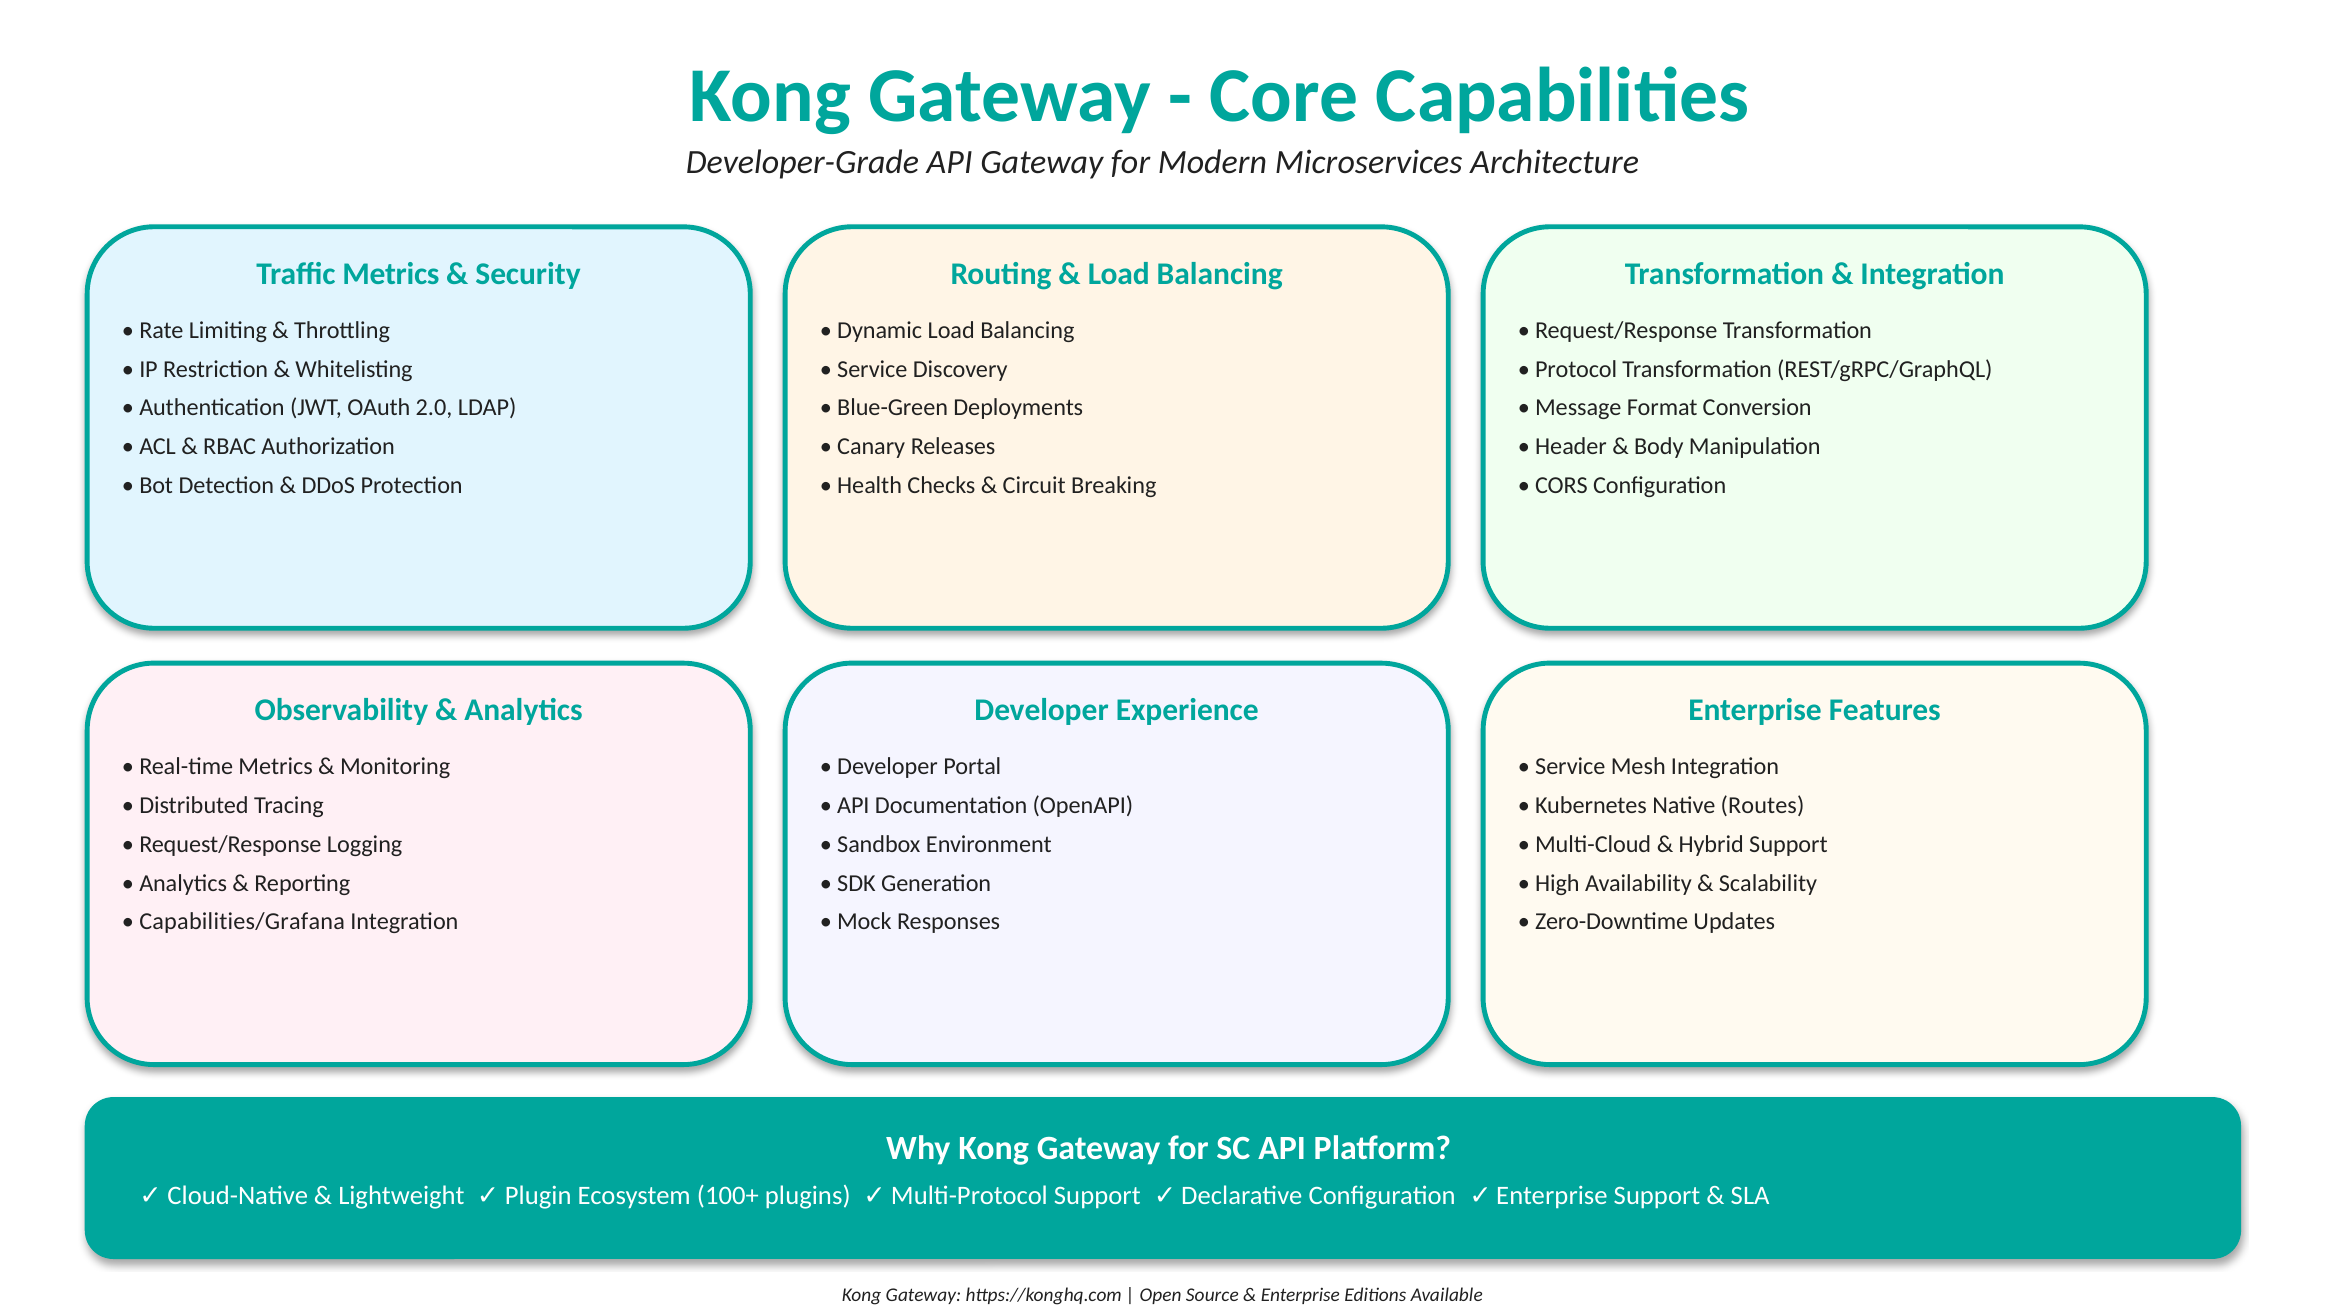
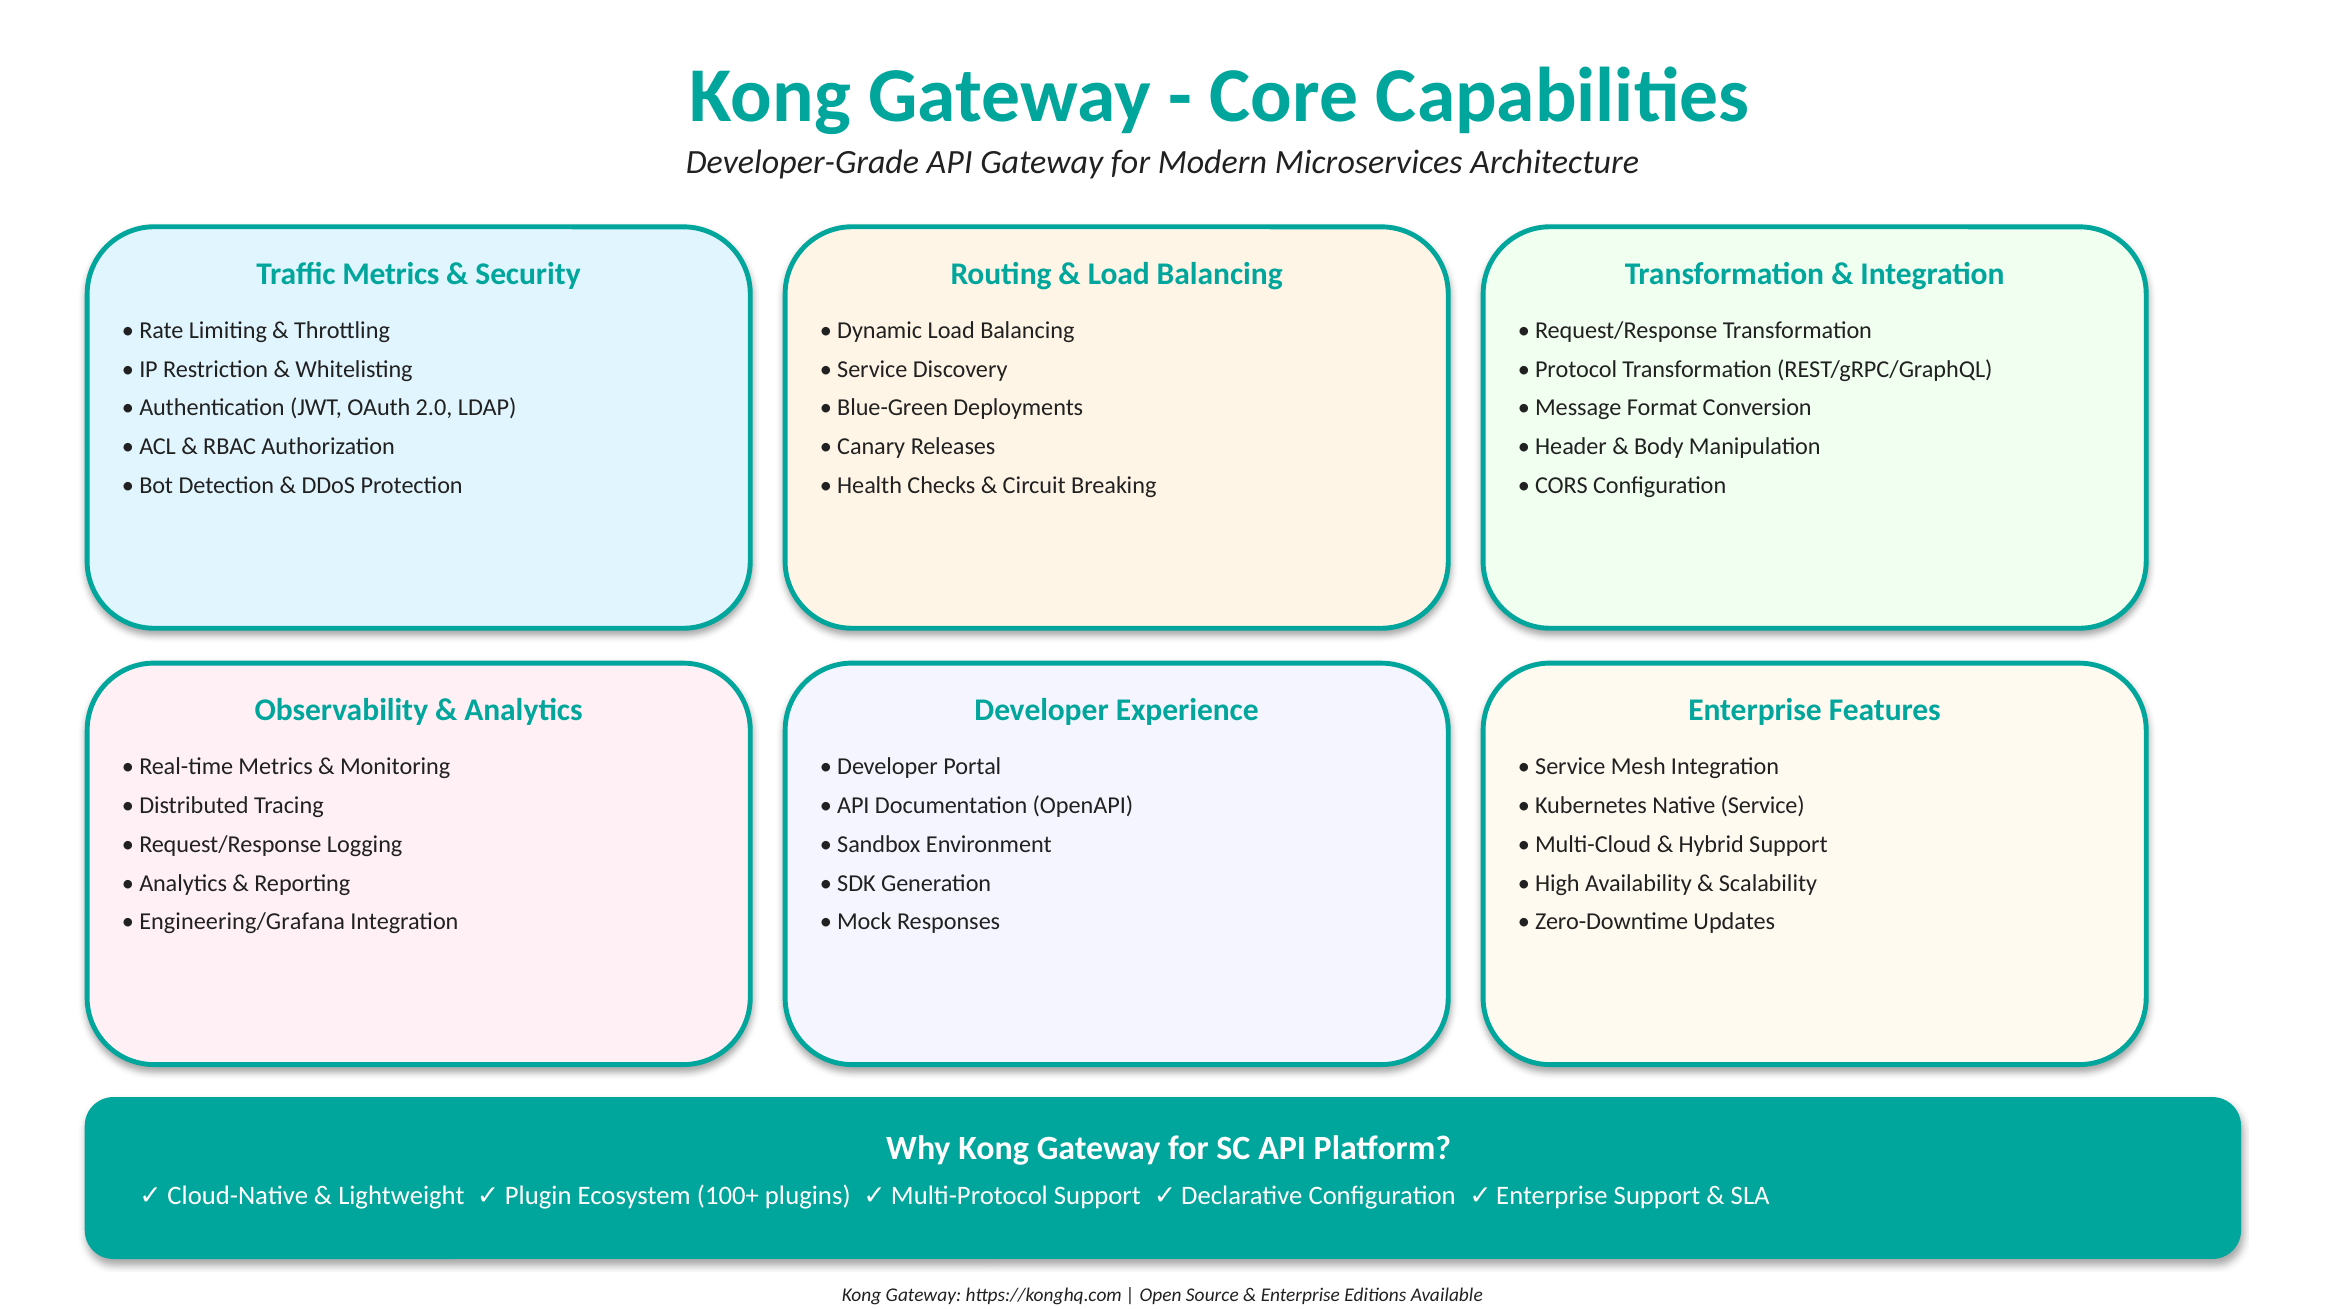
Native Routes: Routes -> Service
Capabilities/Grafana: Capabilities/Grafana -> Engineering/Grafana
